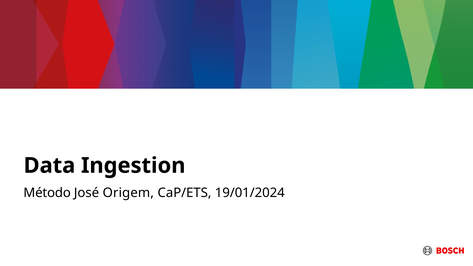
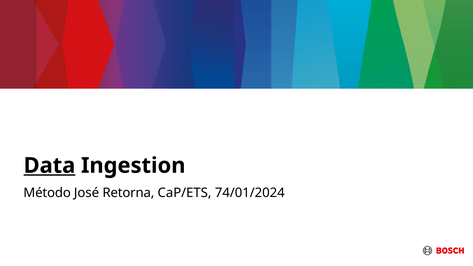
Data underline: none -> present
Origem: Origem -> Retorna
19/01/2024: 19/01/2024 -> 74/01/2024
